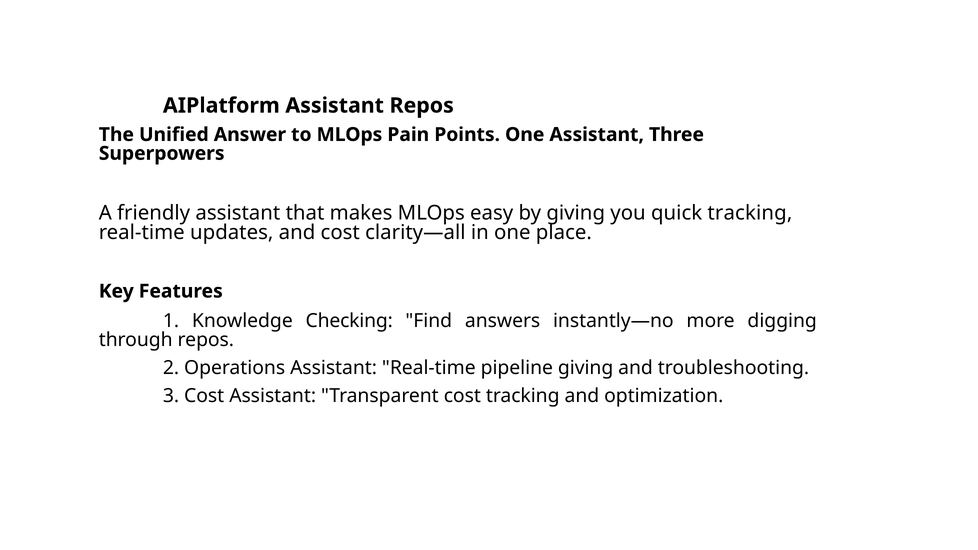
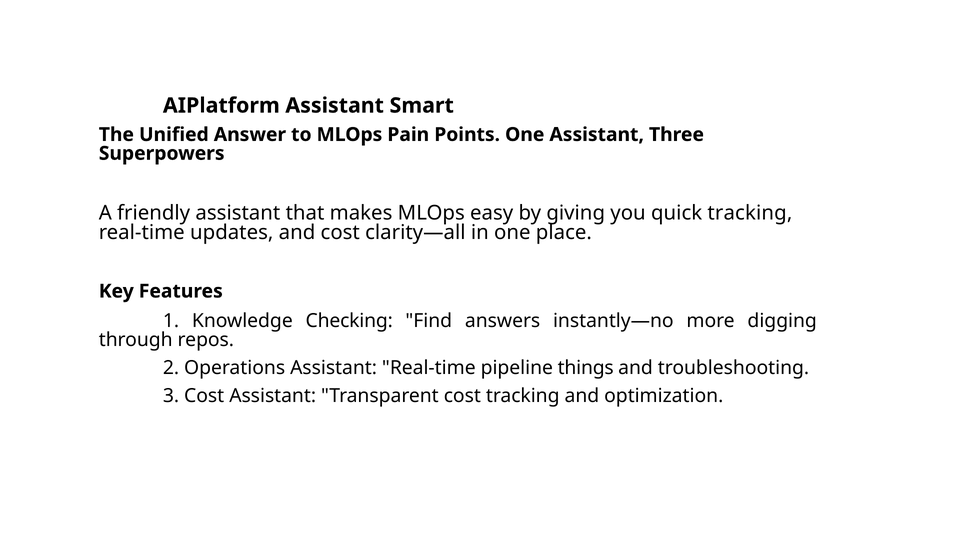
Assistant Repos: Repos -> Smart
pipeline giving: giving -> things
